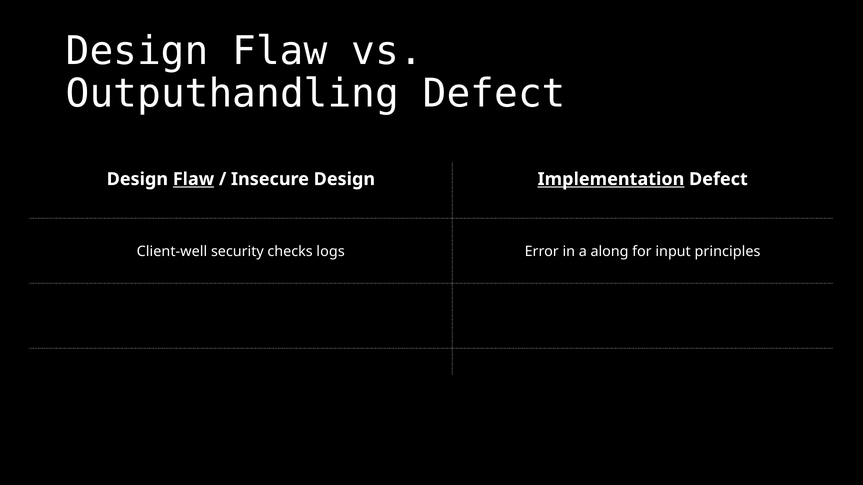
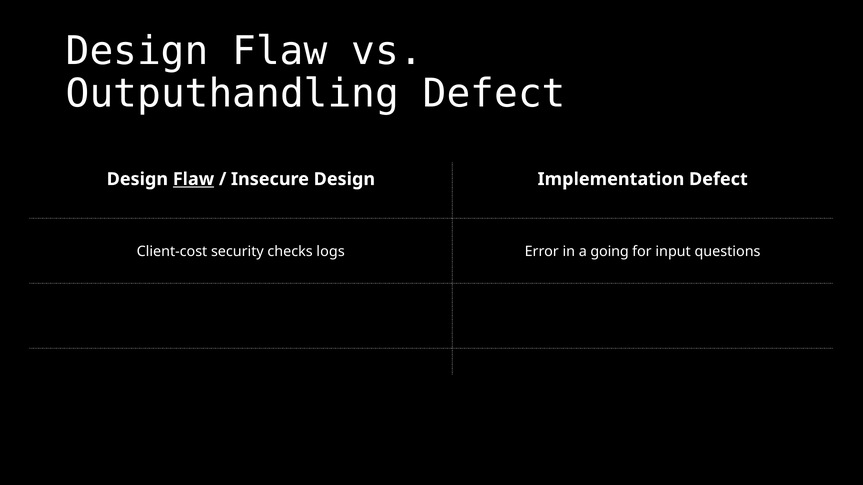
Implementation underline: present -> none
Client-well: Client-well -> Client-cost
along: along -> going
principles: principles -> questions
